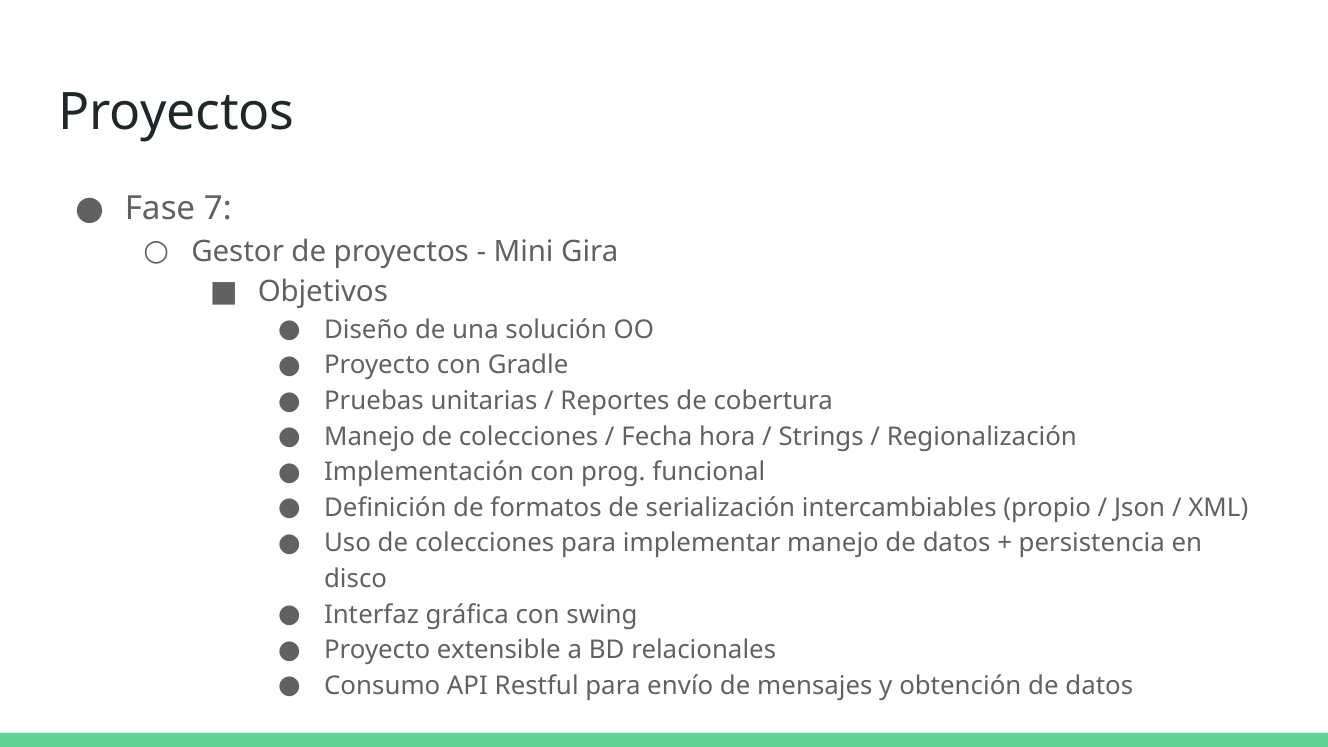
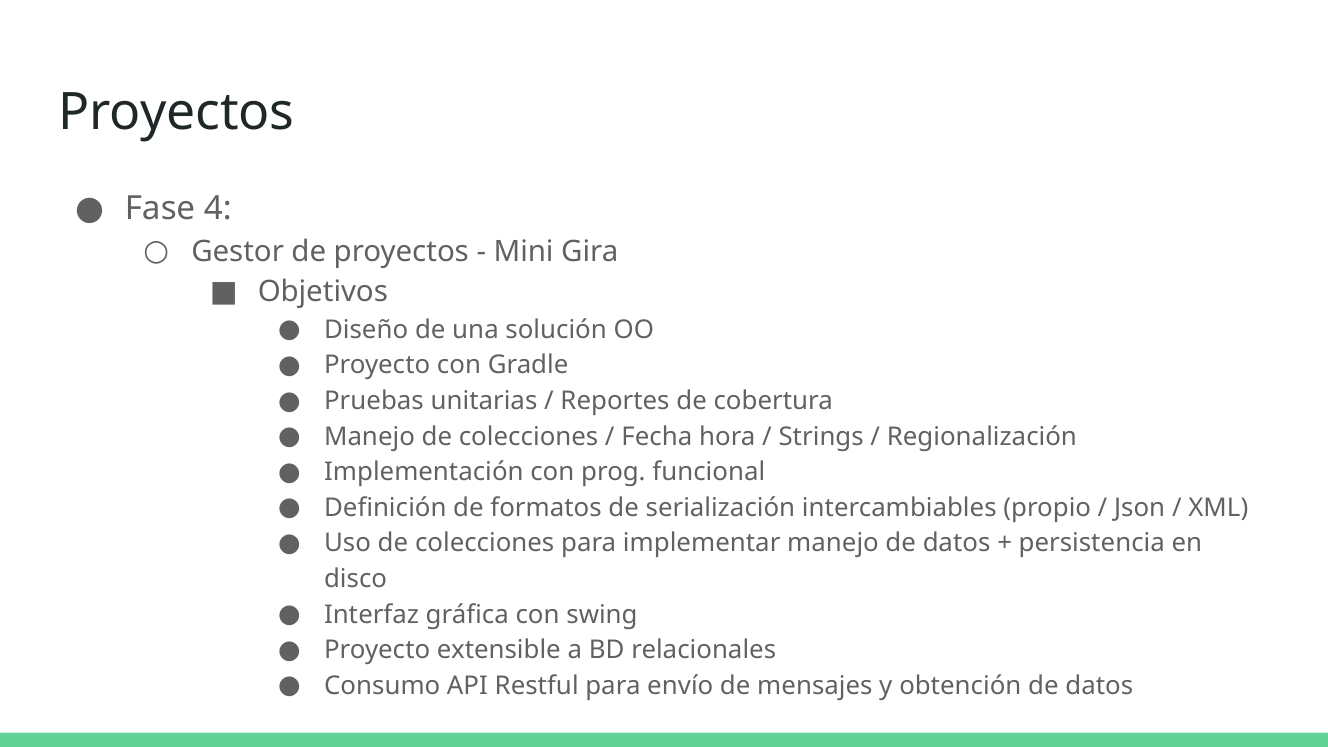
7: 7 -> 4
